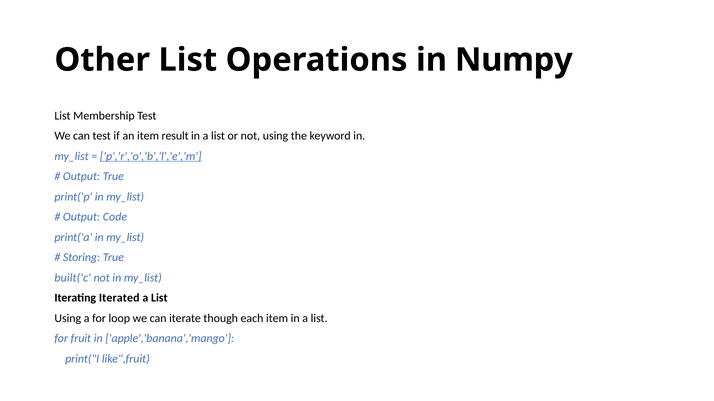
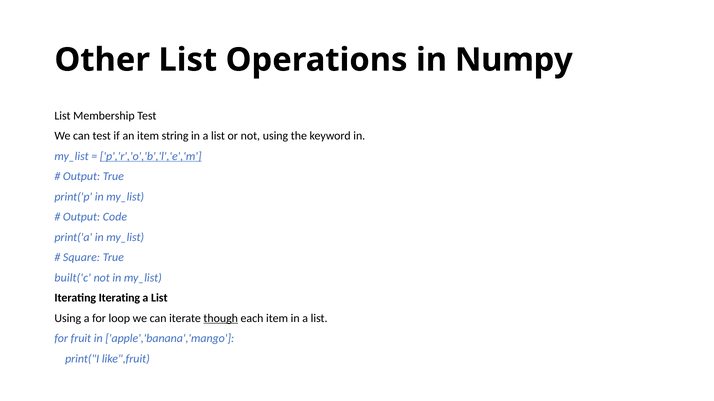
result: result -> string
Storing: Storing -> Square
Iterating Iterated: Iterated -> Iterating
though underline: none -> present
